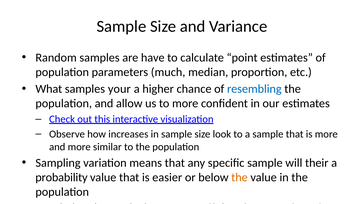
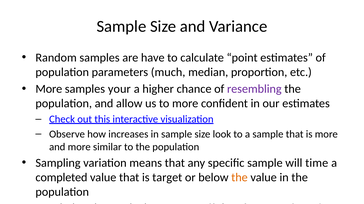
What at (49, 89): What -> More
resembling colour: blue -> purple
their: their -> time
probability: probability -> completed
easier: easier -> target
